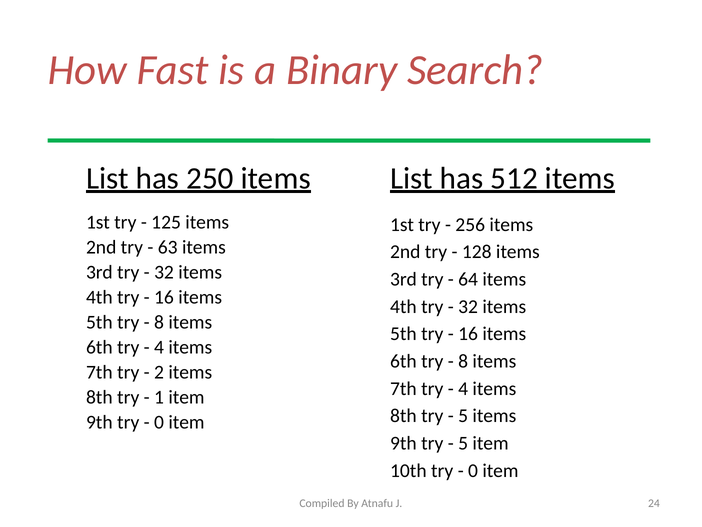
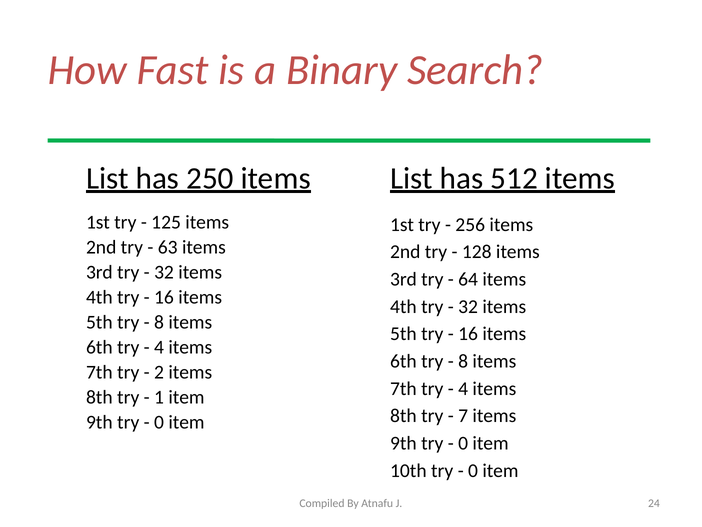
5 at (463, 416): 5 -> 7
5 at (463, 443): 5 -> 0
